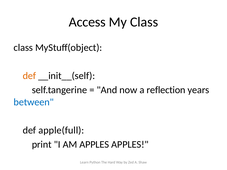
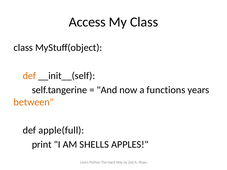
reflection: reflection -> functions
between colour: blue -> orange
AM APPLES: APPLES -> SHELLS
